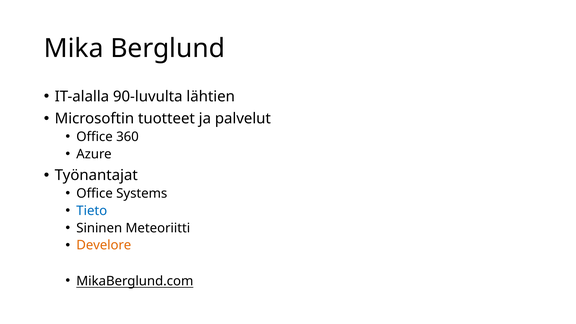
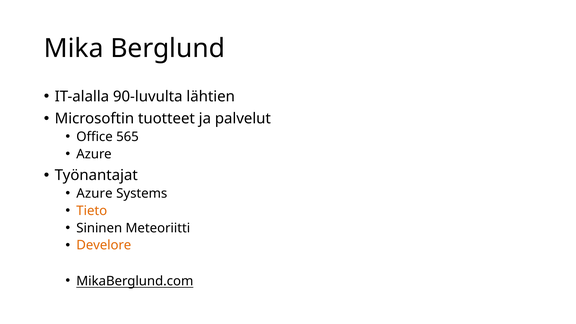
360: 360 -> 565
Office at (95, 194): Office -> Azure
Tieto colour: blue -> orange
